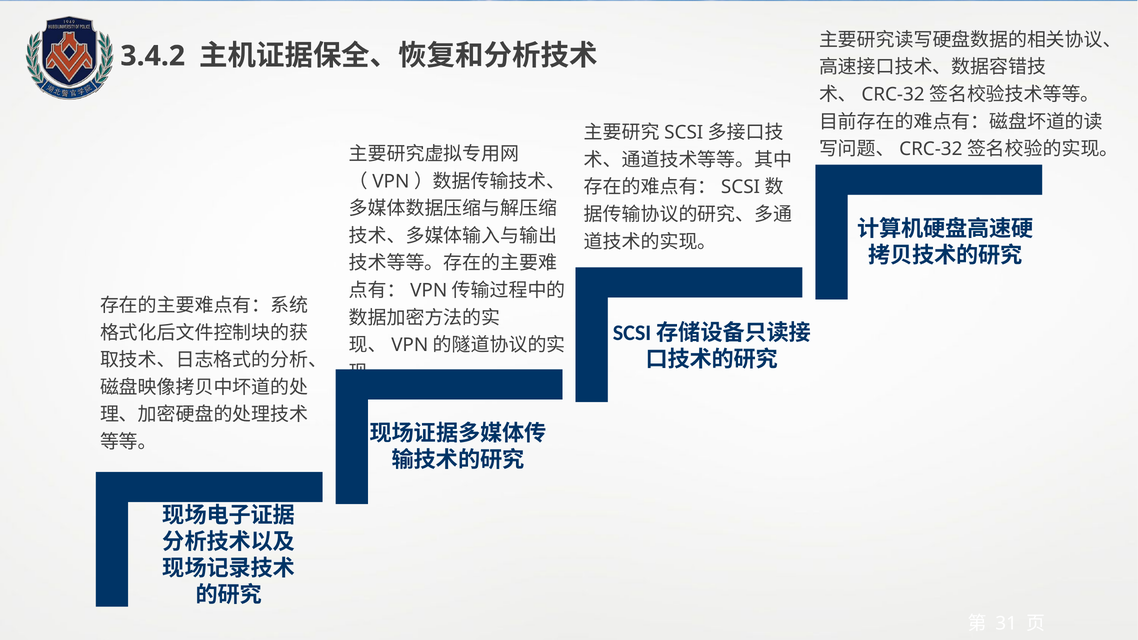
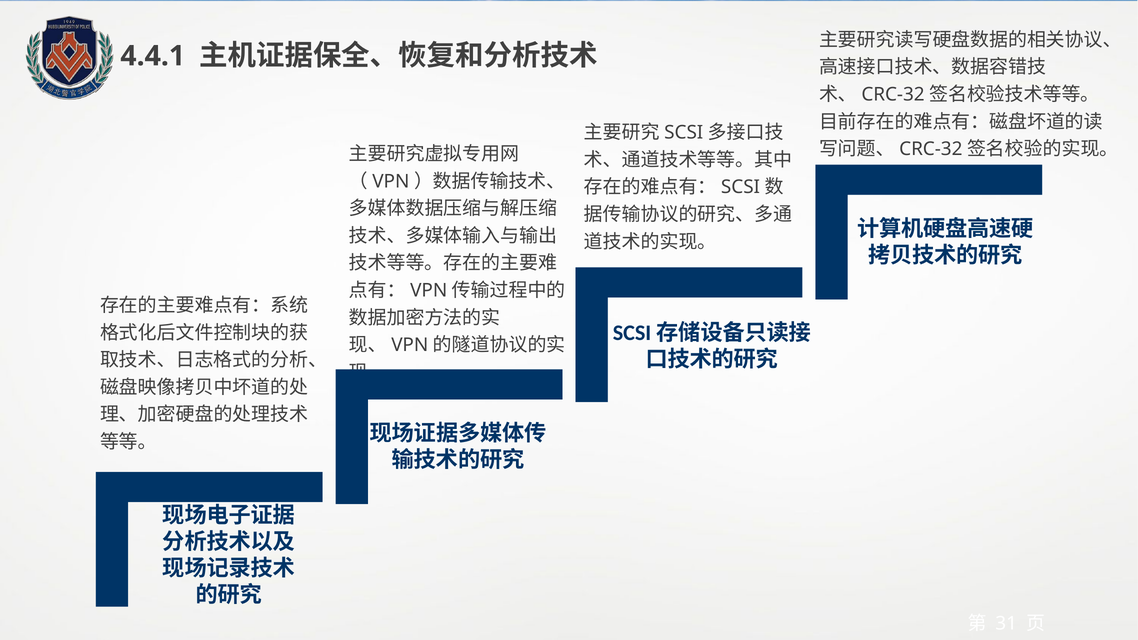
3.4.2: 3.4.2 -> 4.4.1
